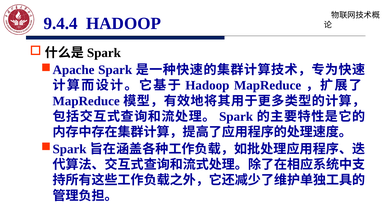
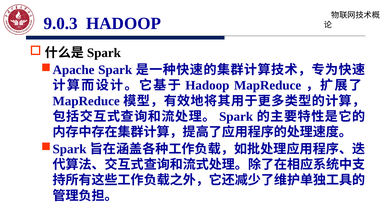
9.4.4: 9.4.4 -> 9.0.3
